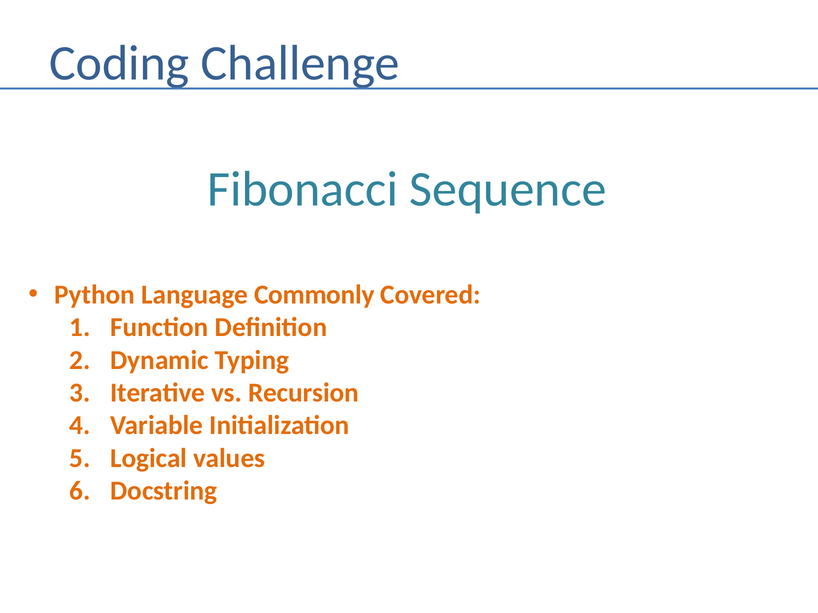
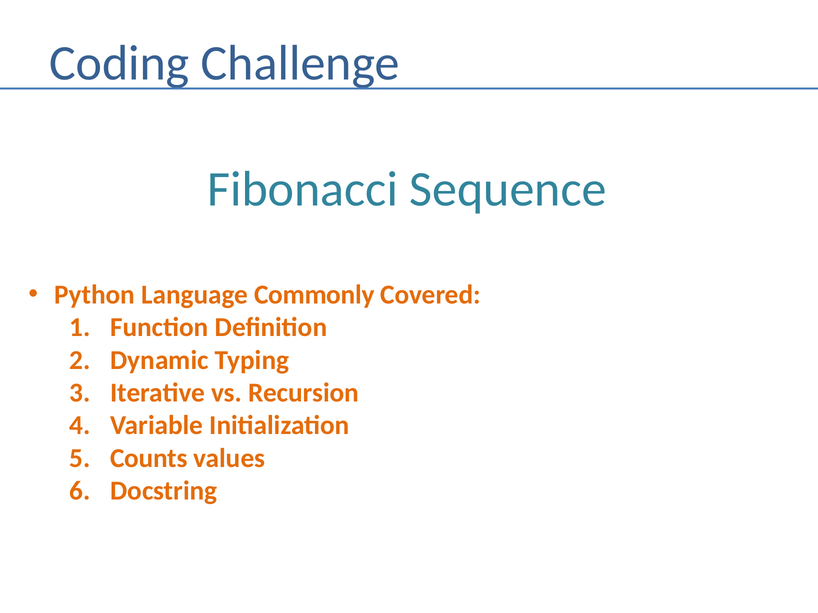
Logical: Logical -> Counts
